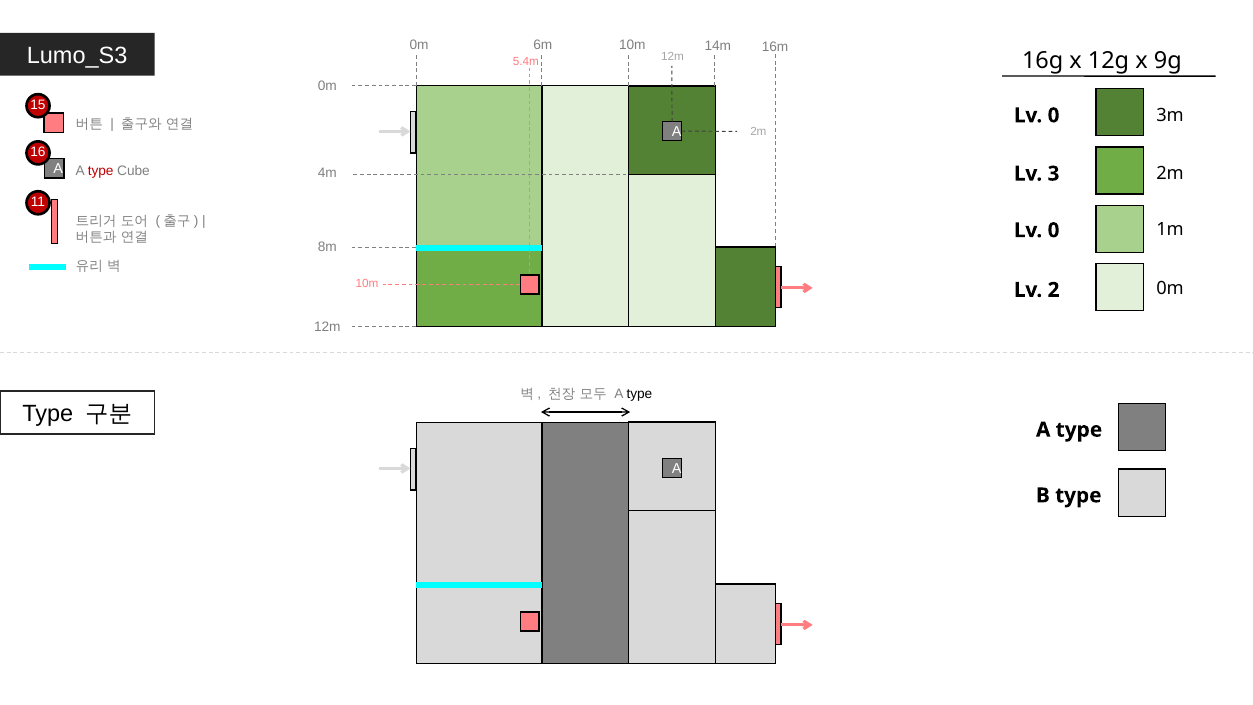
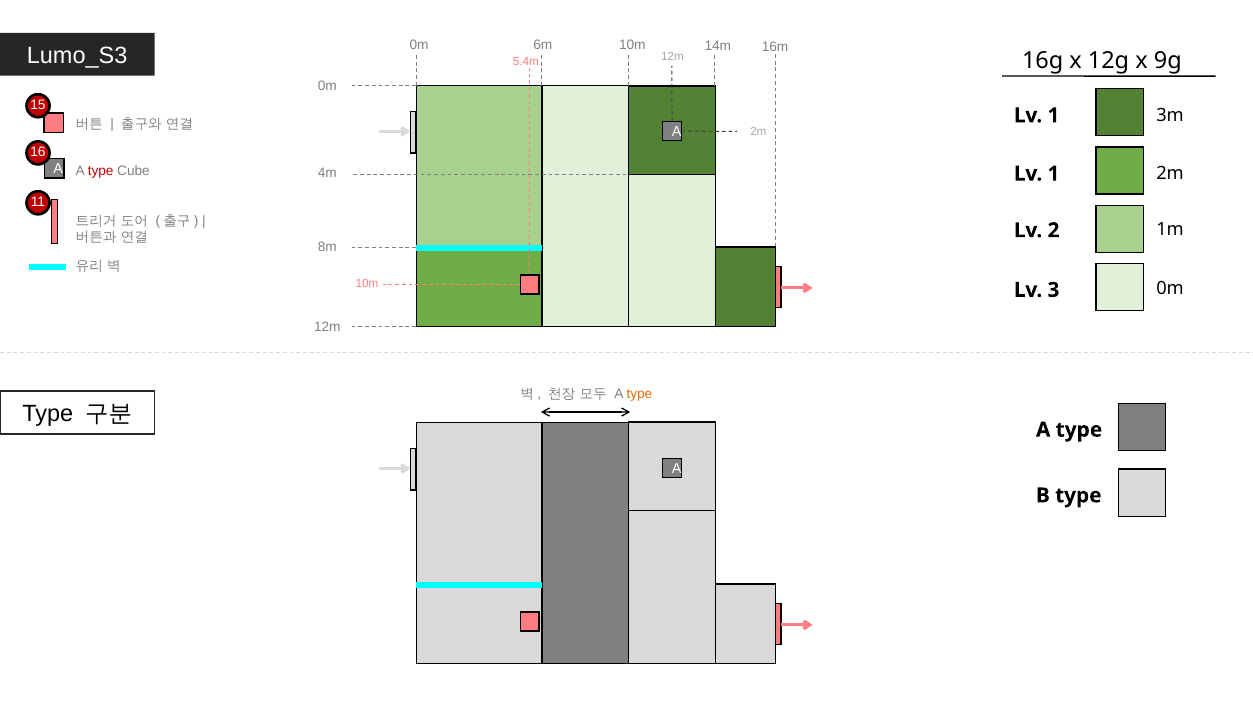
0 at (1054, 115): 0 -> 1
3 at (1054, 174): 3 -> 1
0 at (1054, 230): 0 -> 2
2: 2 -> 3
type at (639, 394) colour: black -> orange
